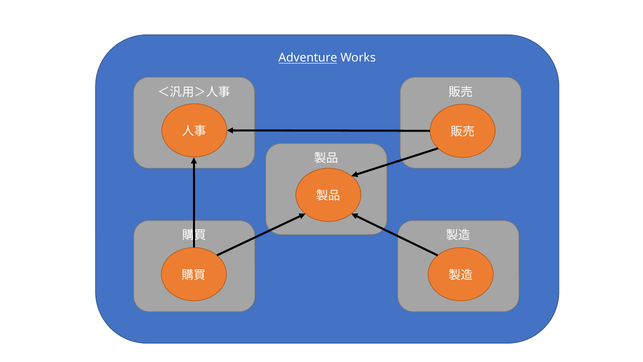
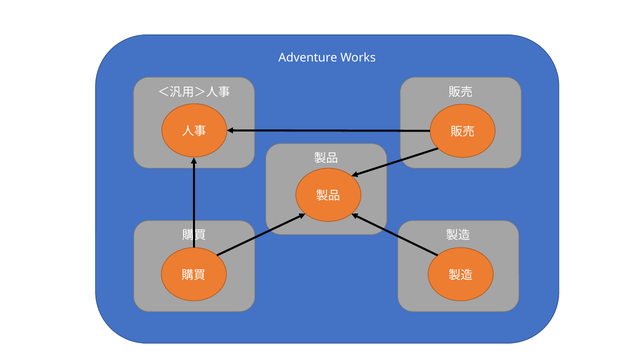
Adventure underline: present -> none
